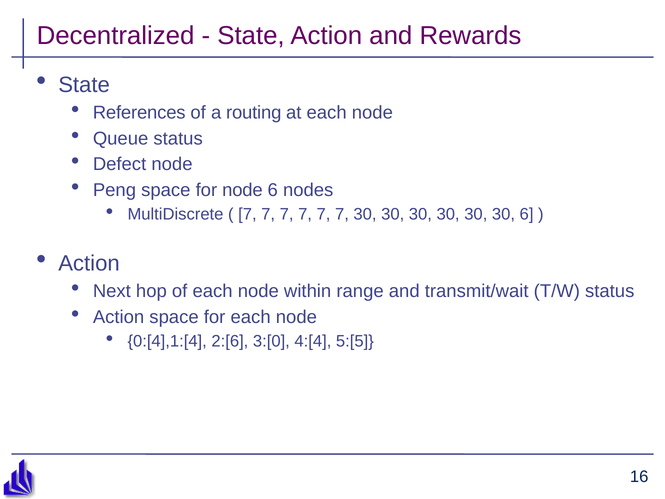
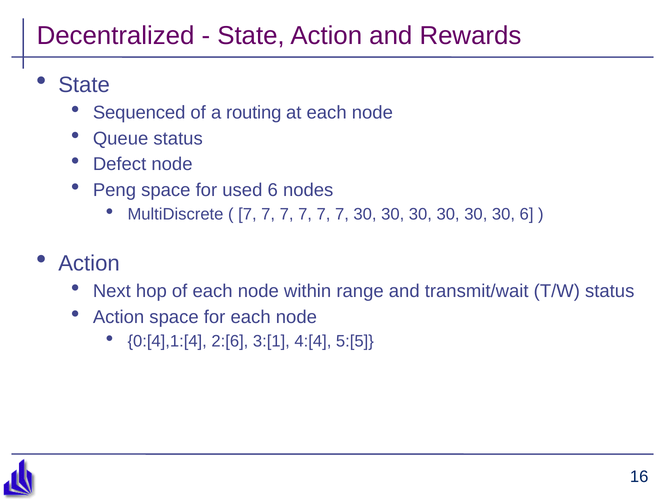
References: References -> Sequenced
for node: node -> used
3:[0: 3:[0 -> 3:[1
